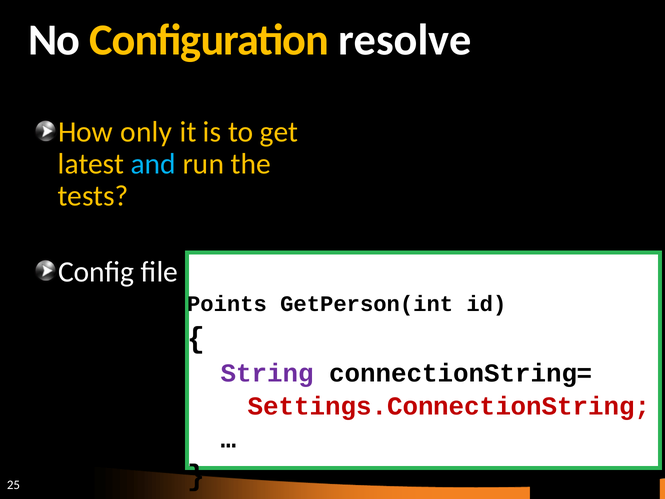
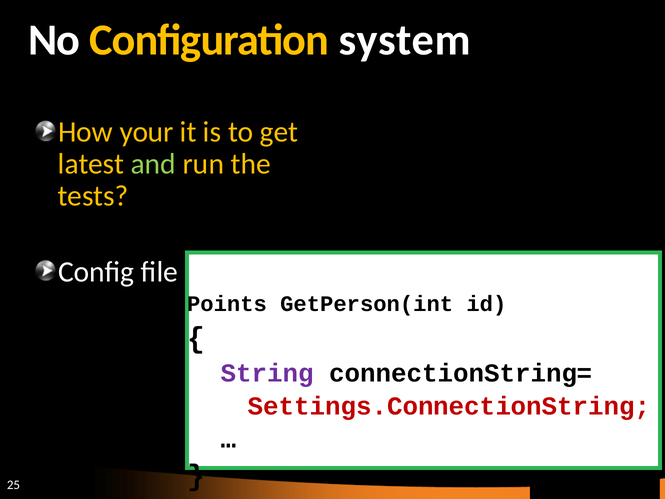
resolve: resolve -> system
only: only -> your
and colour: light blue -> light green
